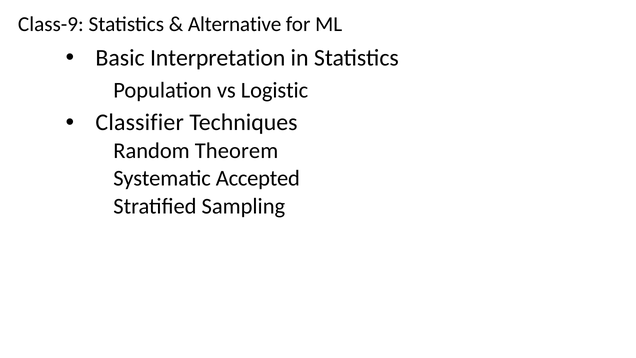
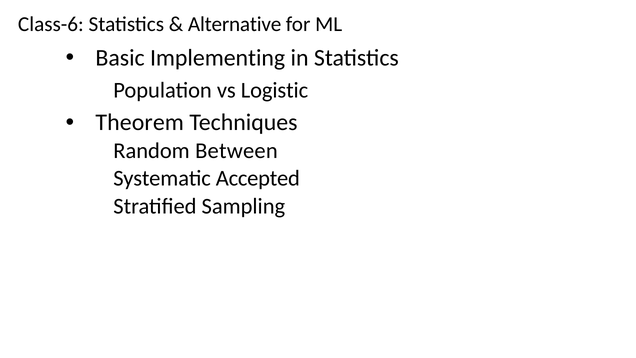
Class-9: Class-9 -> Class-6
Interpretation: Interpretation -> Implementing
Classifier: Classifier -> Theorem
Theorem: Theorem -> Between
